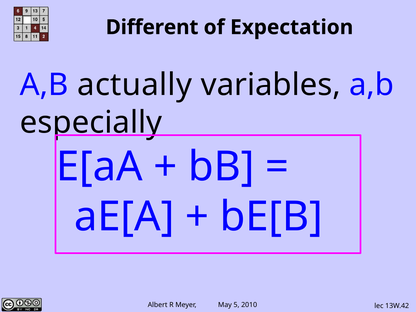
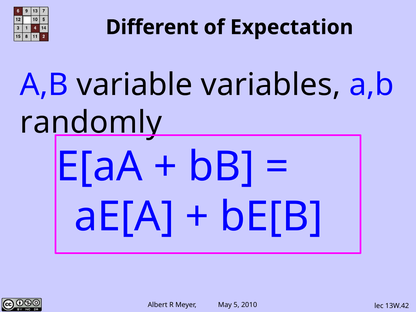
actually: actually -> variable
especially: especially -> randomly
